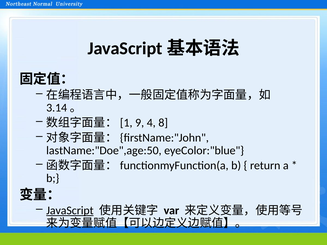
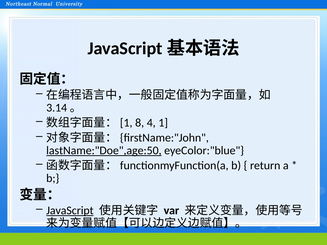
9: 9 -> 8
8: 8 -> 1
lastName:"Doe",age:50 underline: none -> present
